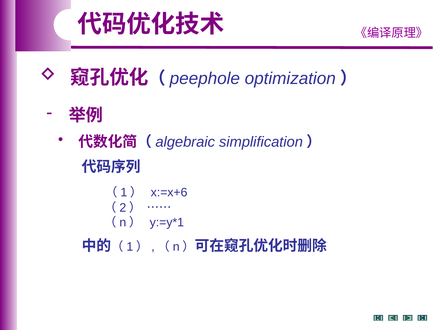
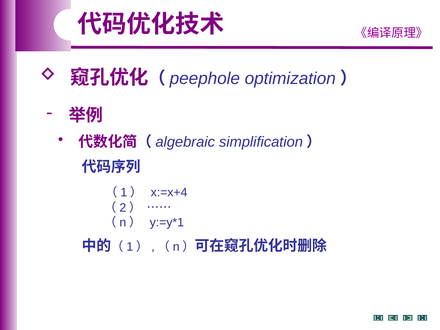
x:=x+6: x:=x+6 -> x:=x+4
